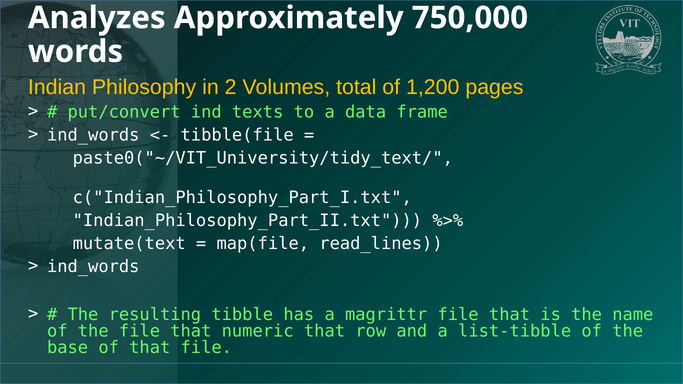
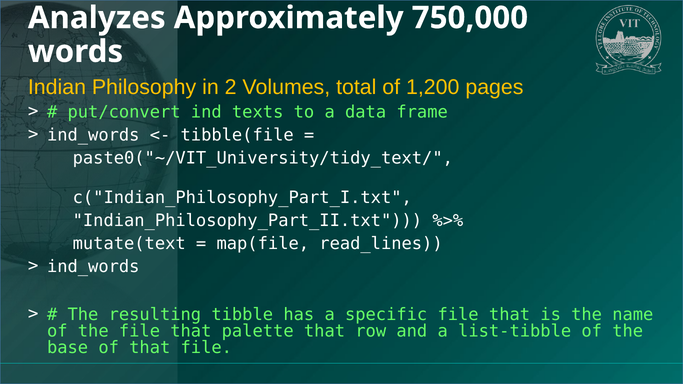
magrittr: magrittr -> specific
numeric: numeric -> palette
